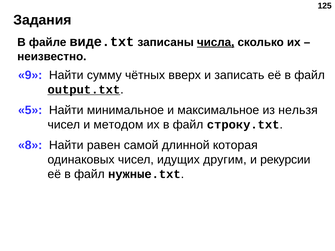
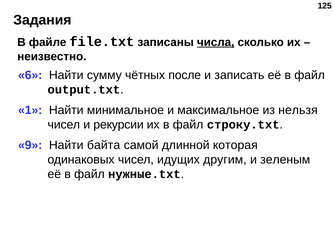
виде.txt: виде.txt -> file.txt
9: 9 -> 6
вверх: вверх -> после
output.txt underline: present -> none
5: 5 -> 1
методом: методом -> рекурсии
8: 8 -> 9
равен: равен -> байта
рекурсии: рекурсии -> зеленым
